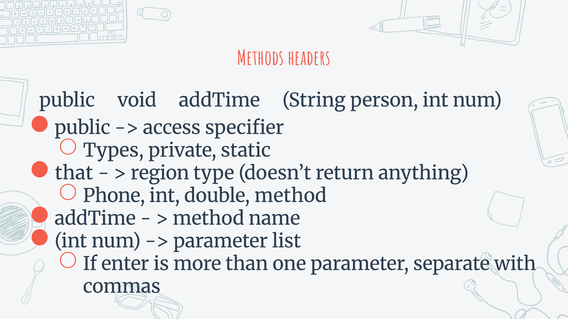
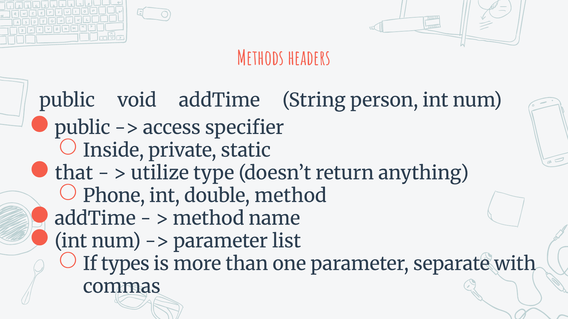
Types: Types -> Inside
region: region -> utilize
enter: enter -> types
